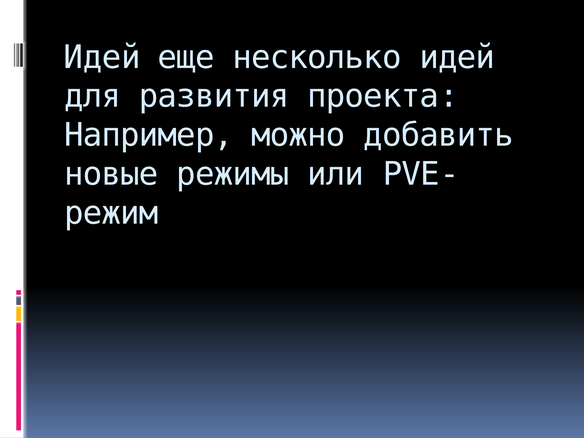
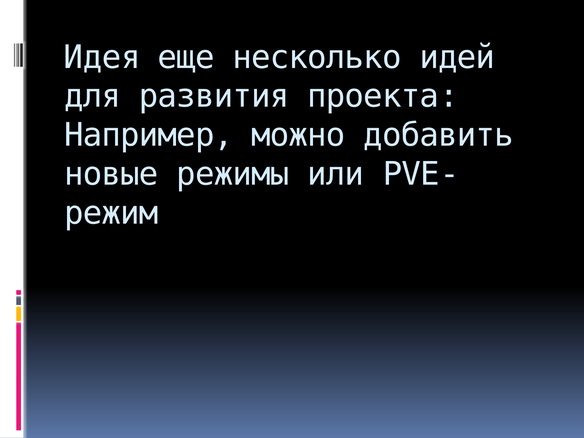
Идей at (102, 57): Идей -> Идея
